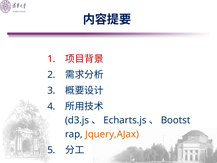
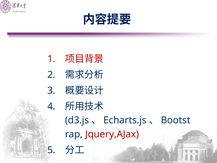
Jquery,AJax colour: orange -> red
